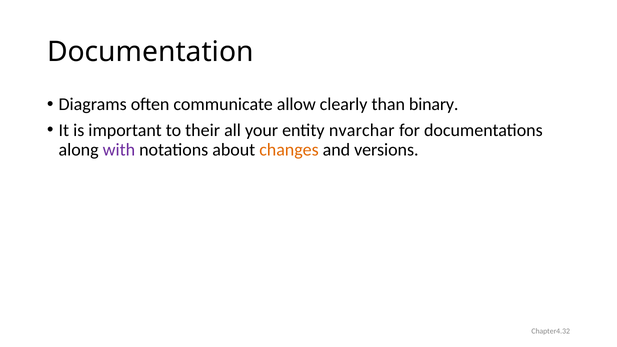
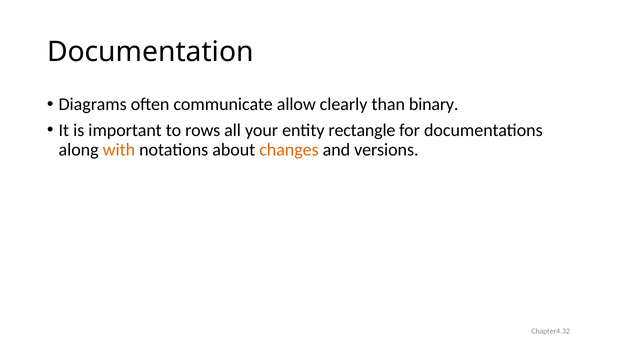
their: their -> rows
nvarchar: nvarchar -> rectangle
with colour: purple -> orange
